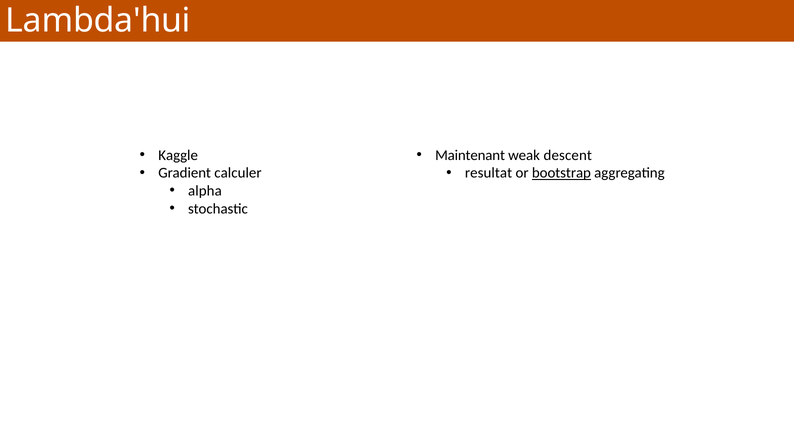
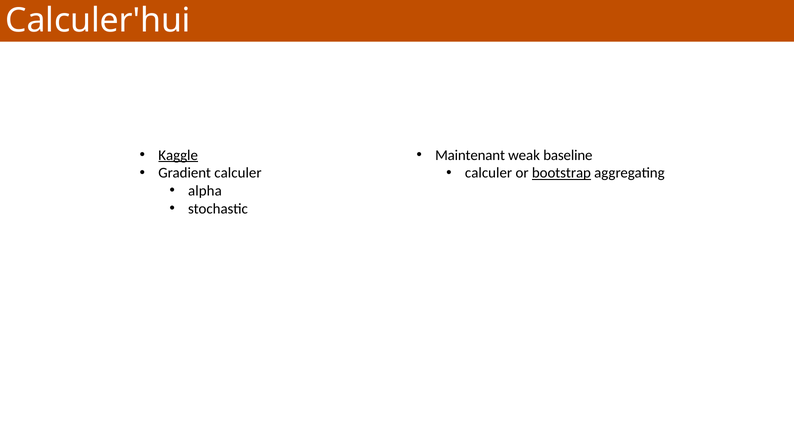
Lambda'hui: Lambda'hui -> Calculer'hui
Kaggle underline: none -> present
descent: descent -> baseline
resultat at (489, 173): resultat -> calculer
